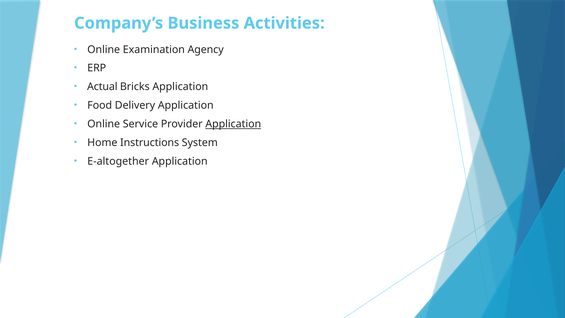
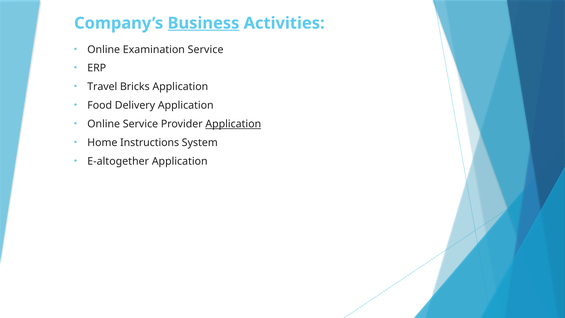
Business underline: none -> present
Examination Agency: Agency -> Service
Actual: Actual -> Travel
